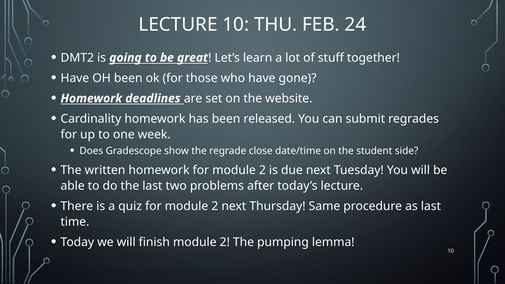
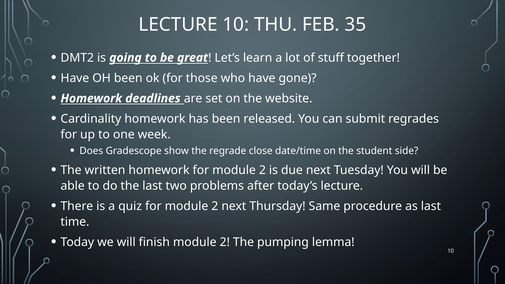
24: 24 -> 35
